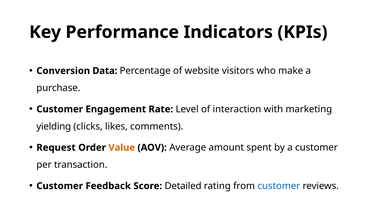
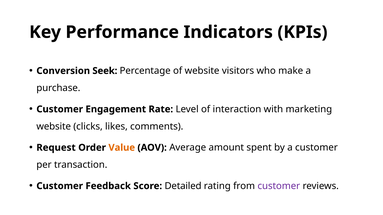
Data: Data -> Seek
yielding at (54, 127): yielding -> website
customer at (279, 186) colour: blue -> purple
